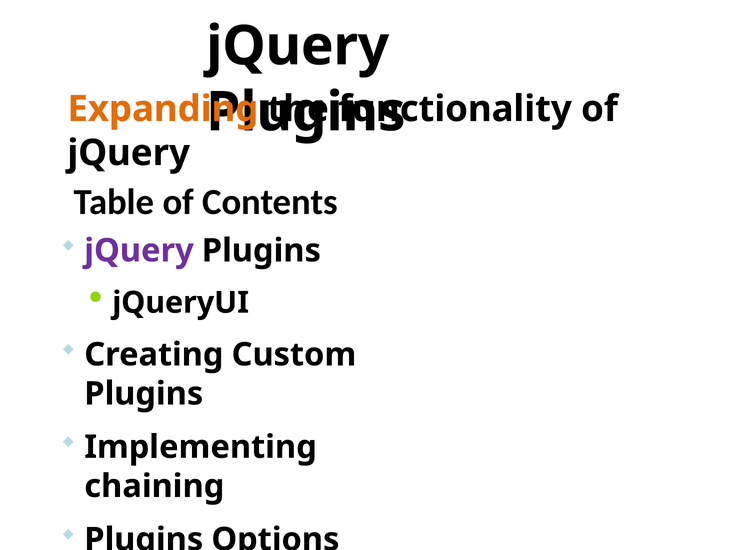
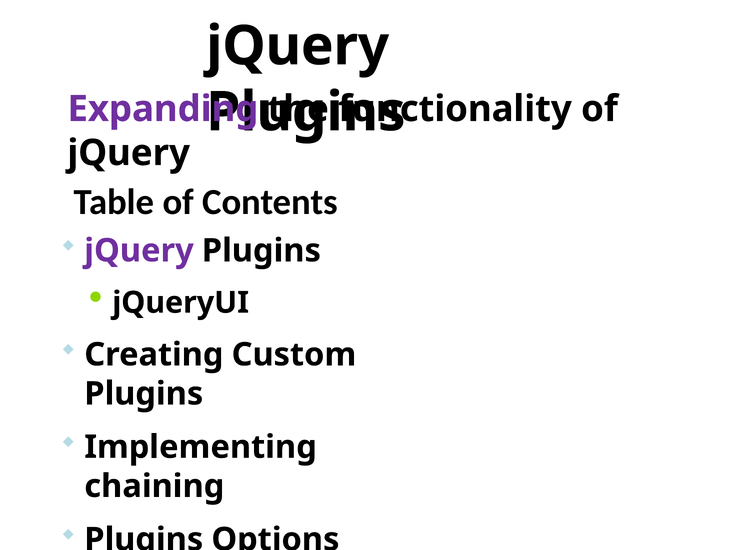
Expanding colour: orange -> purple
